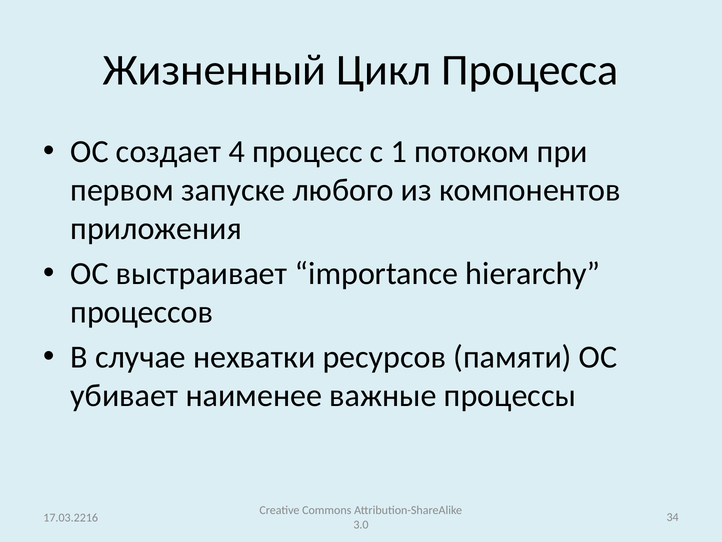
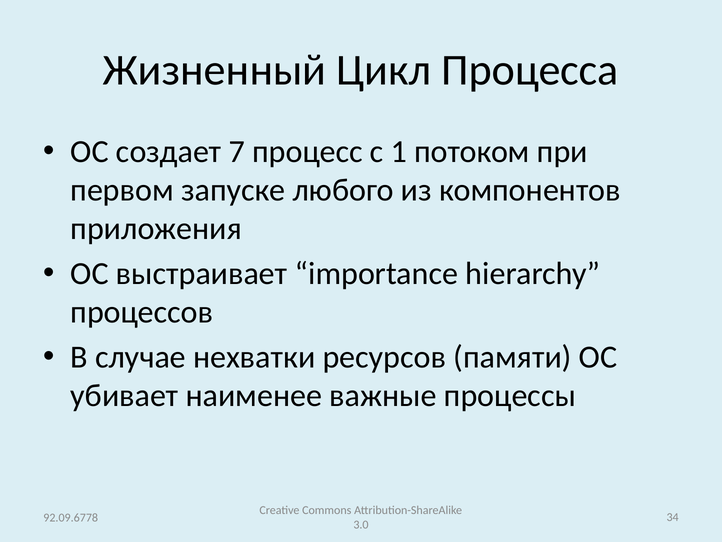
4: 4 -> 7
17.03.2216: 17.03.2216 -> 92.09.6778
